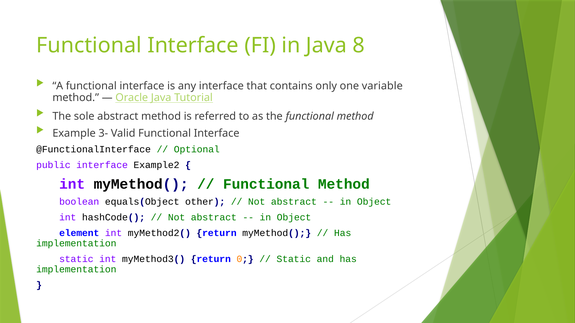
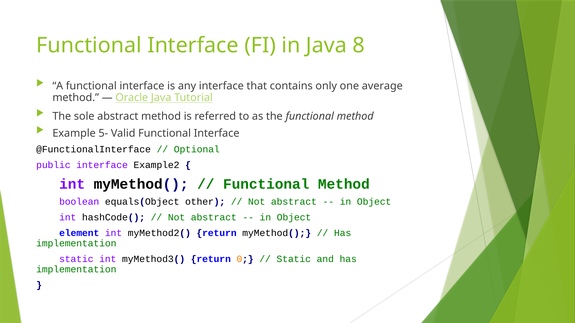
variable: variable -> average
3-: 3- -> 5-
